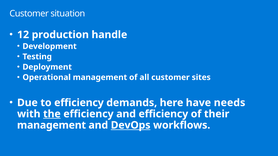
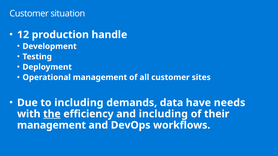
to efficiency: efficiency -> including
here: here -> data
and efficiency: efficiency -> including
DevOps underline: present -> none
